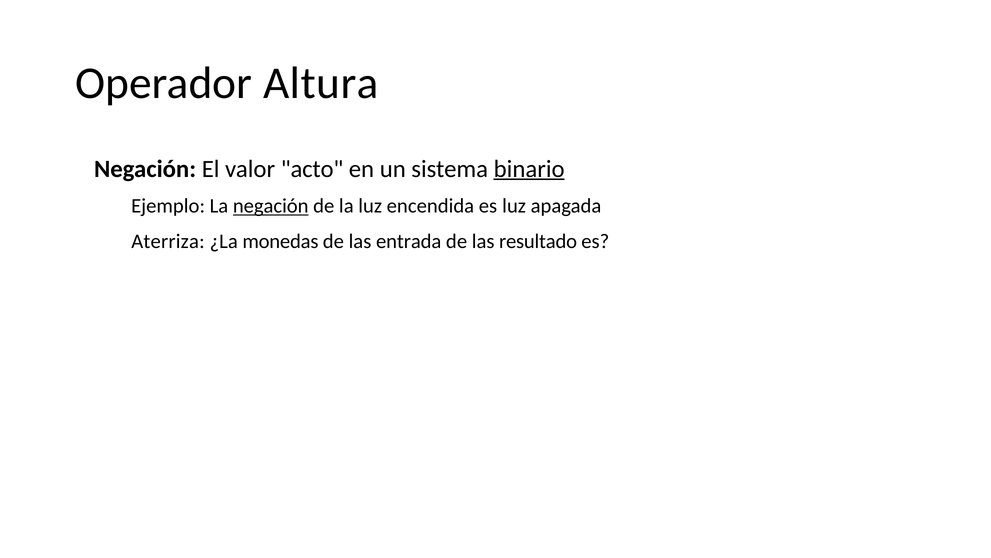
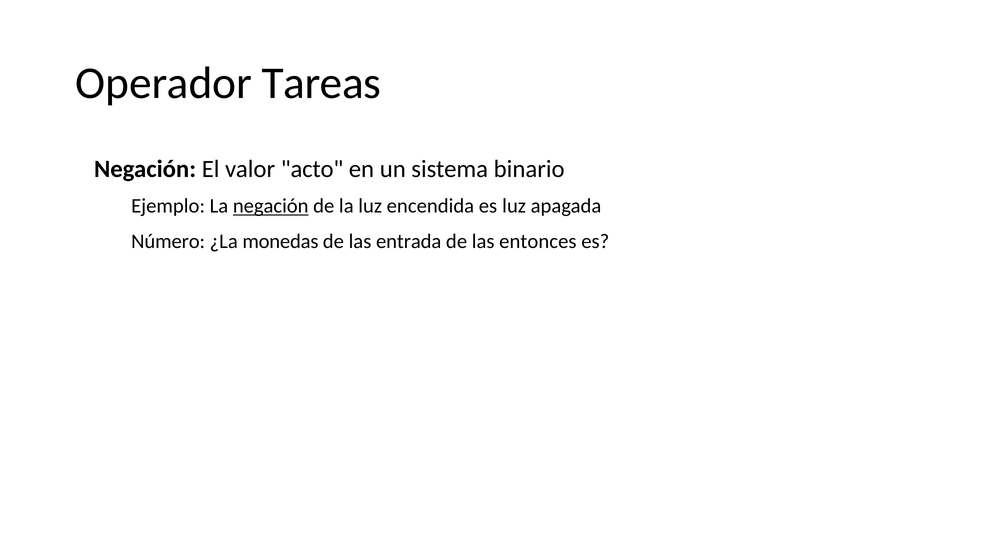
Altura: Altura -> Tareas
binario underline: present -> none
Aterriza: Aterriza -> Número
resultado: resultado -> entonces
